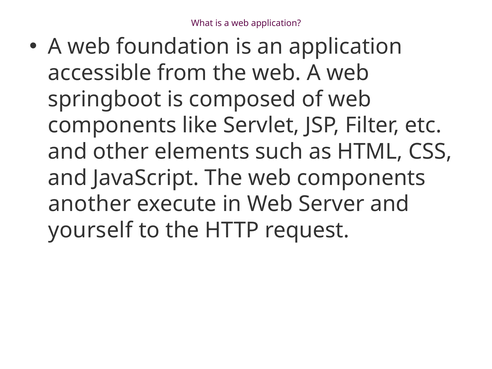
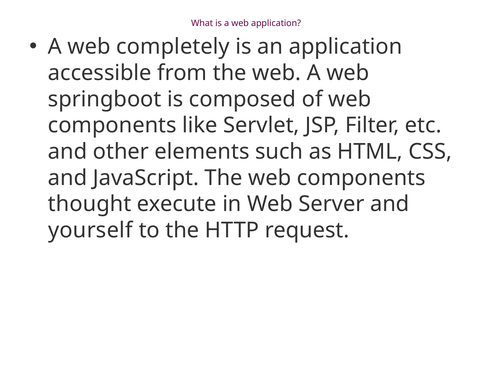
foundation: foundation -> completely
another: another -> thought
